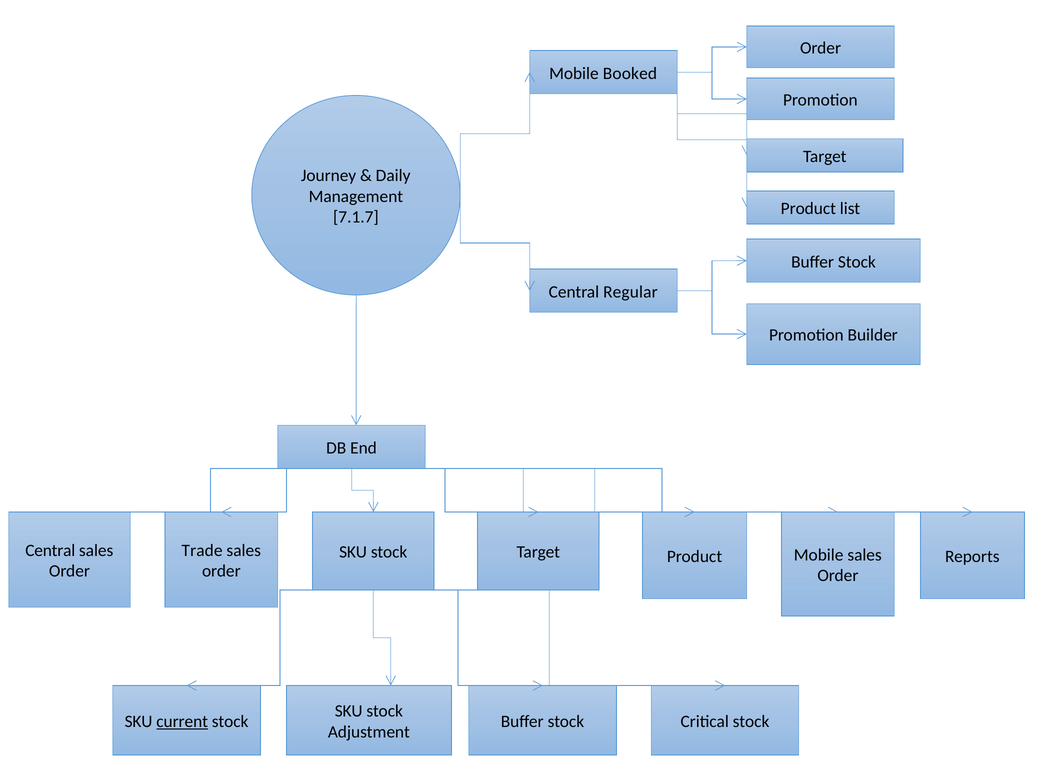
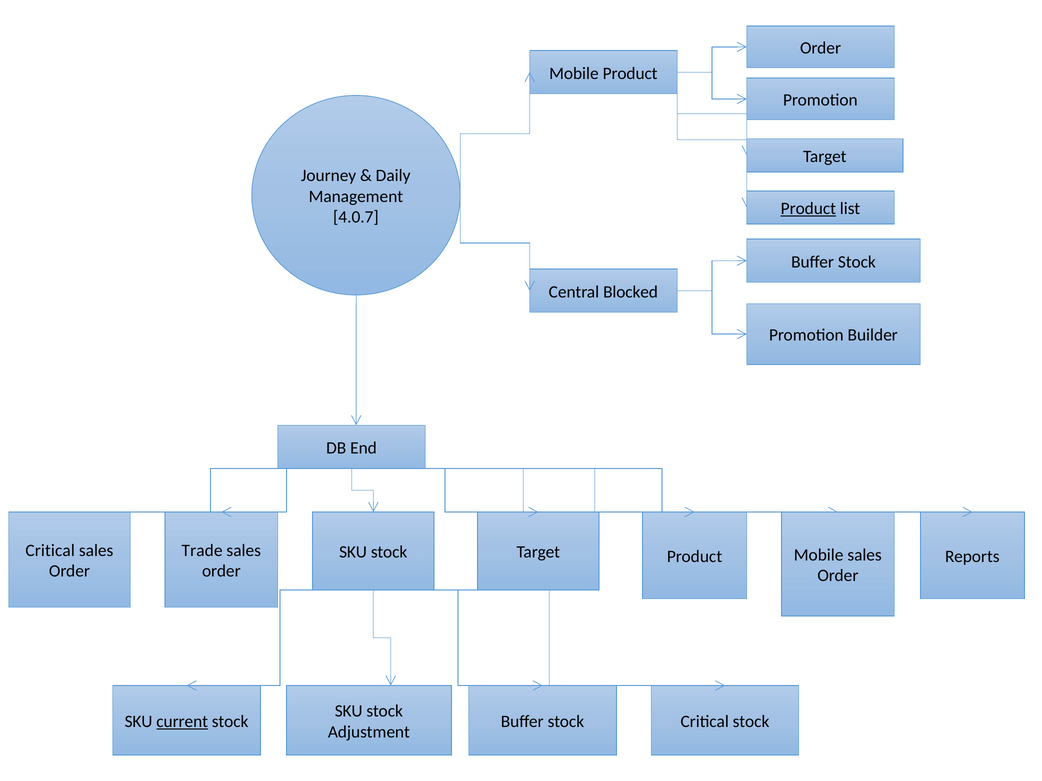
Mobile Booked: Booked -> Product
Product at (808, 209) underline: none -> present
7.1.7: 7.1.7 -> 4.0.7
Regular: Regular -> Blocked
Central at (50, 551): Central -> Critical
